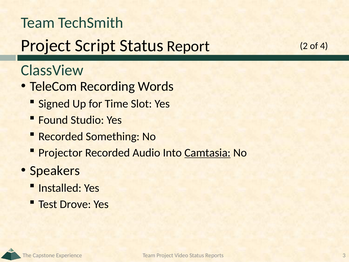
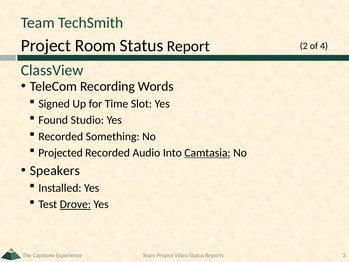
Script: Script -> Room
Projector: Projector -> Projected
Drove underline: none -> present
